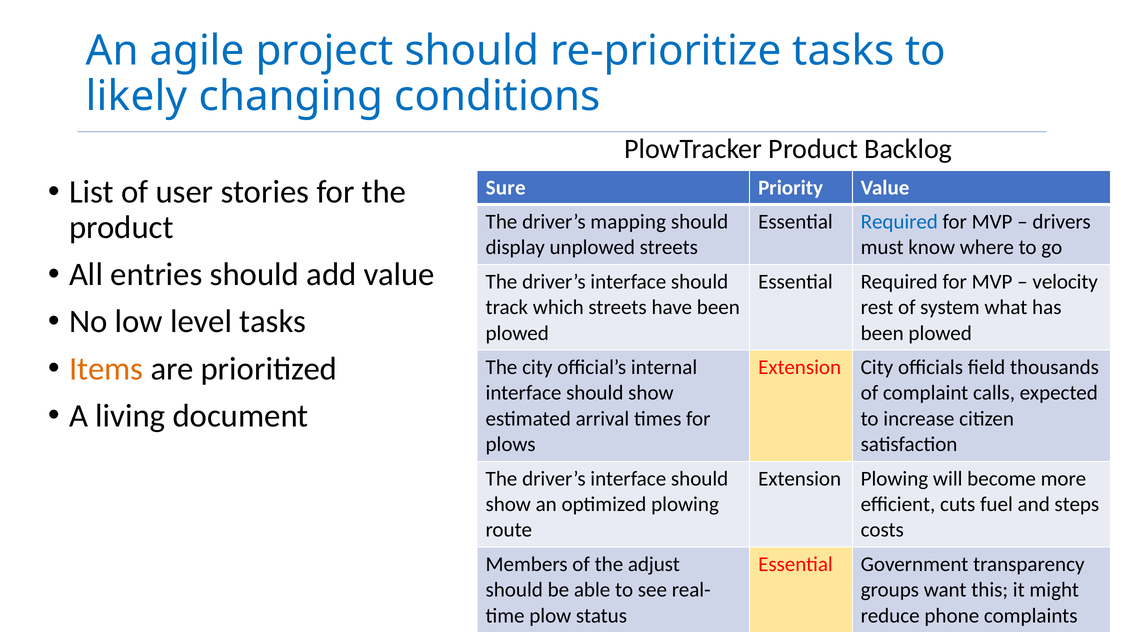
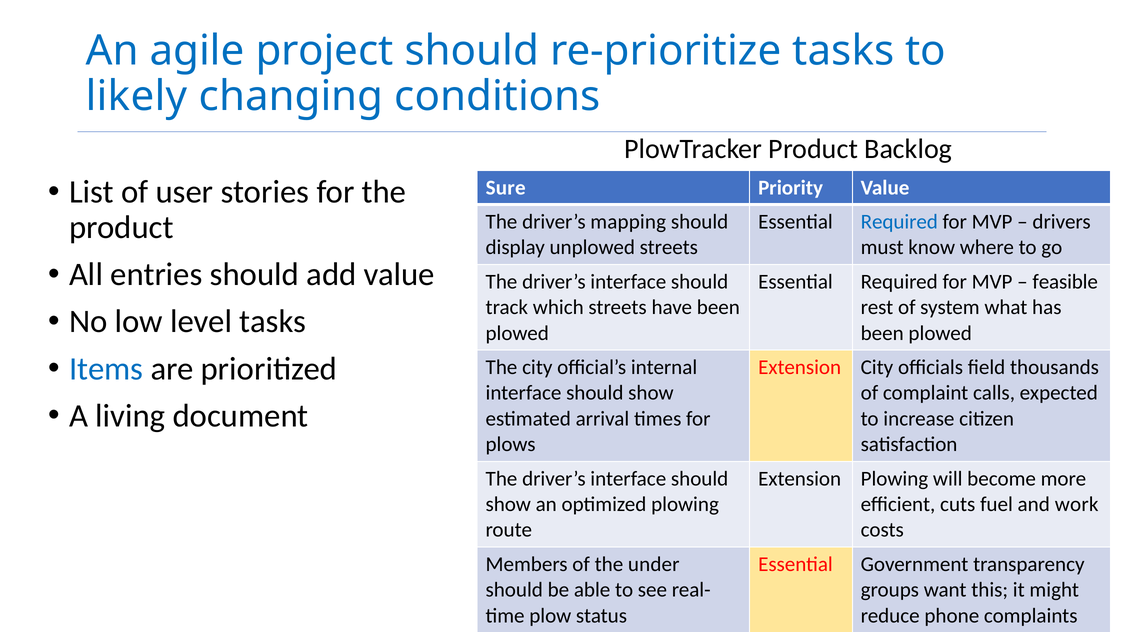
velocity: velocity -> feasible
Items colour: orange -> blue
steps: steps -> work
adjust: adjust -> under
